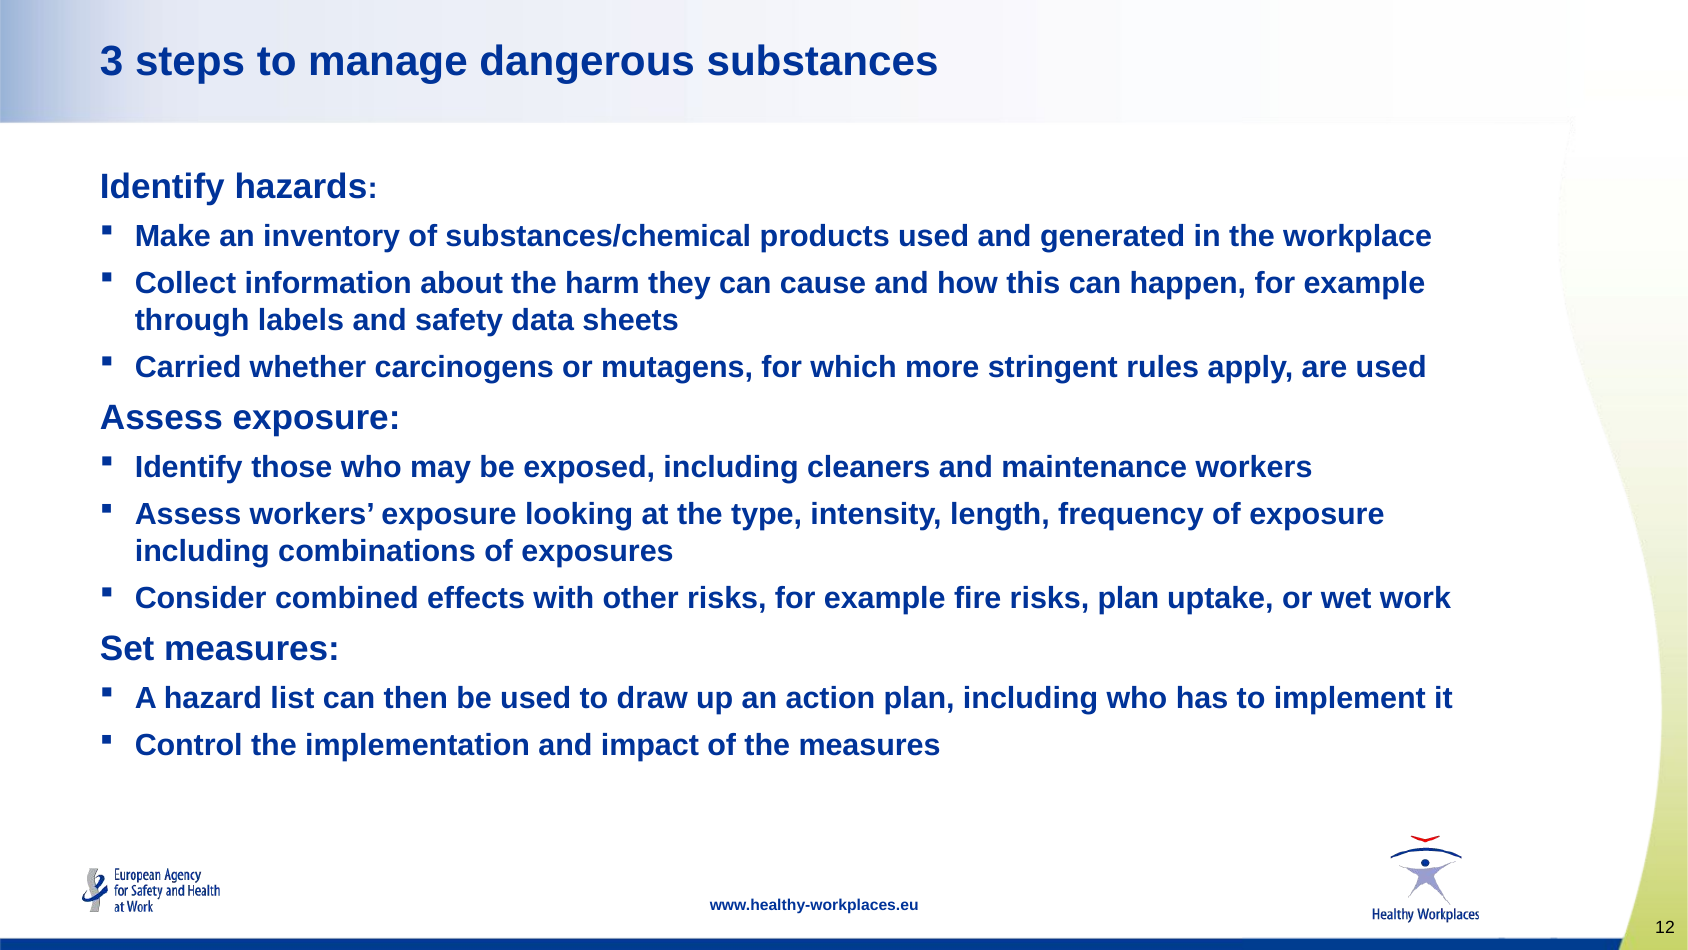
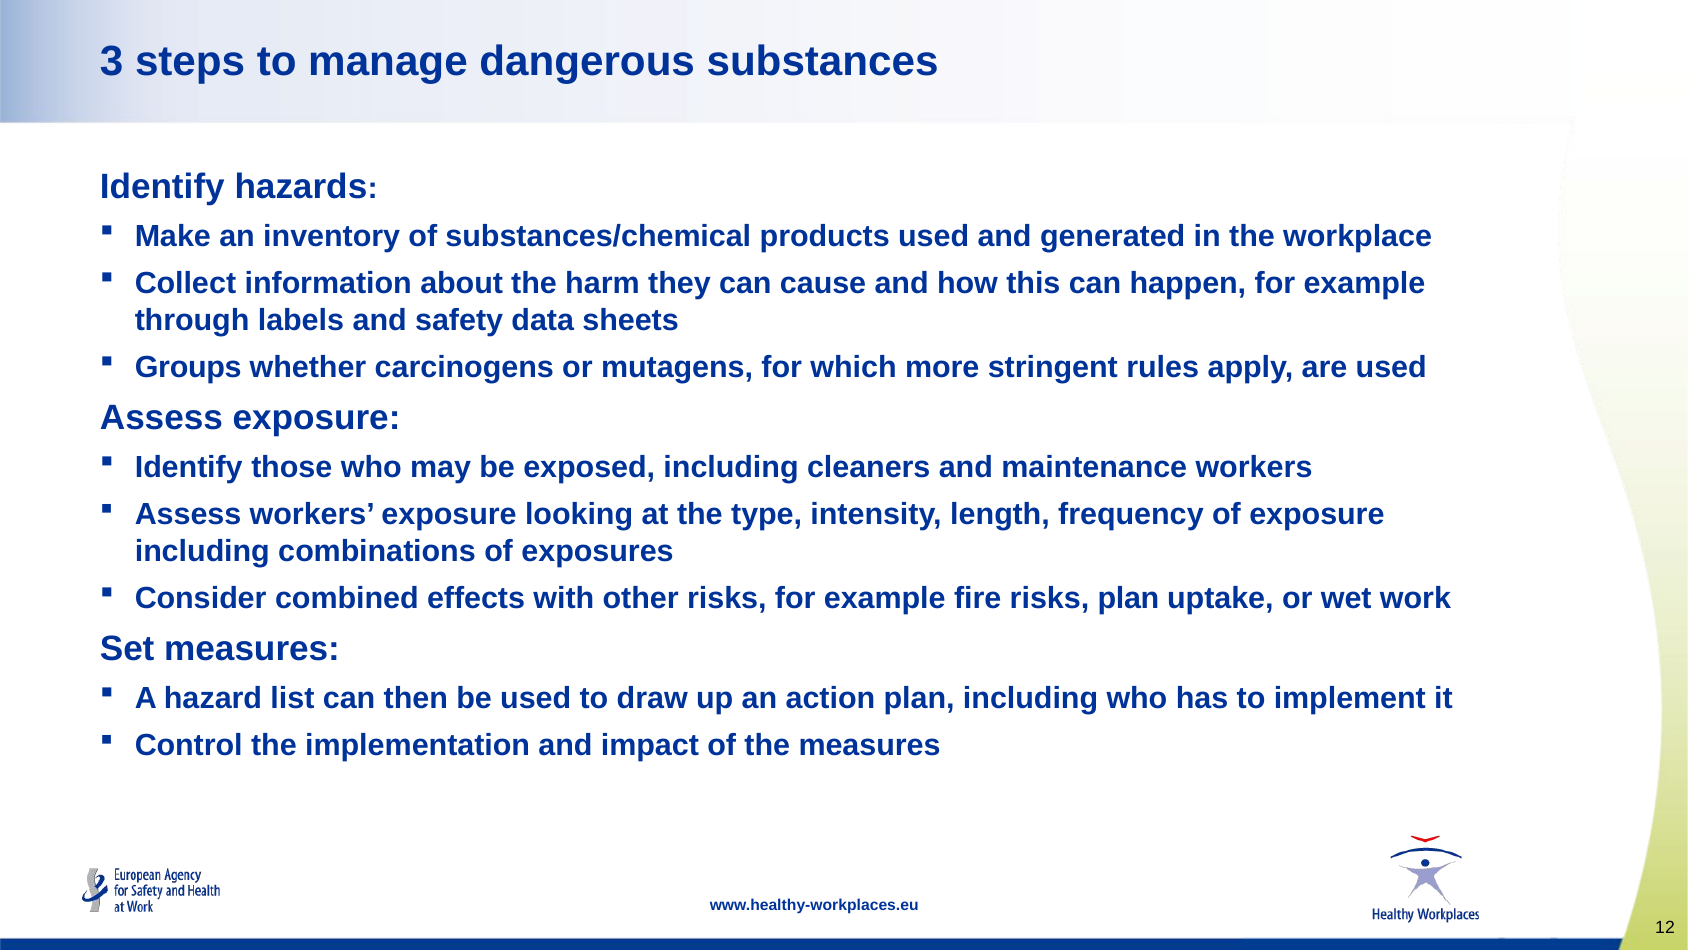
Carried: Carried -> Groups
